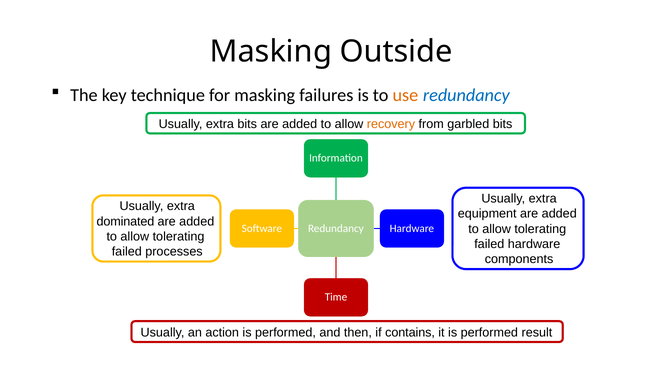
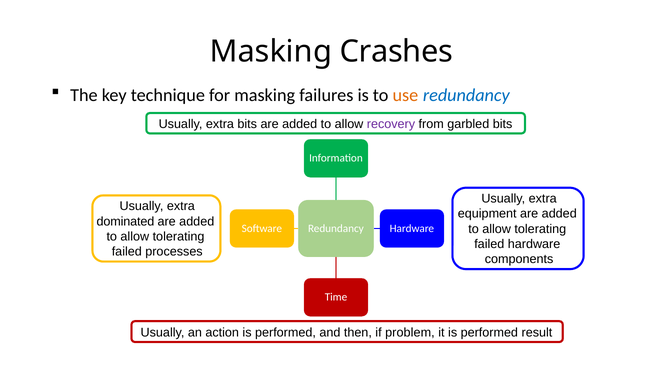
Outside: Outside -> Crashes
recovery colour: orange -> purple
contains: contains -> problem
